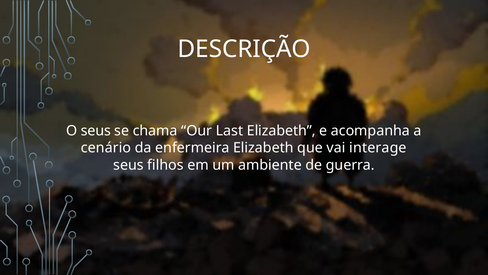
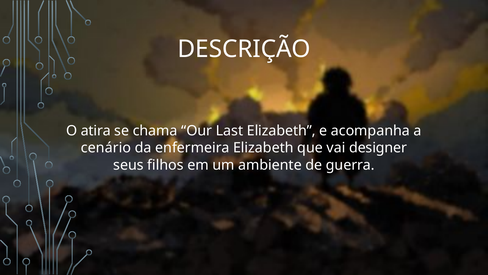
O seus: seus -> atira
interage: interage -> designer
